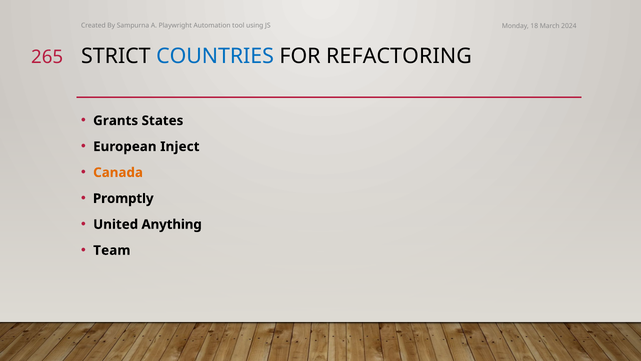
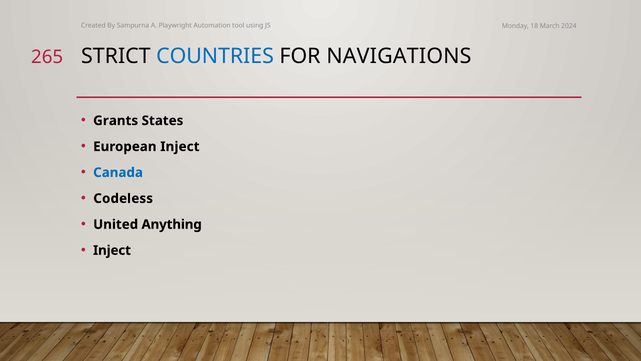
REFACTORING: REFACTORING -> NAVIGATIONS
Canada colour: orange -> blue
Promptly: Promptly -> Codeless
Team at (112, 250): Team -> Inject
